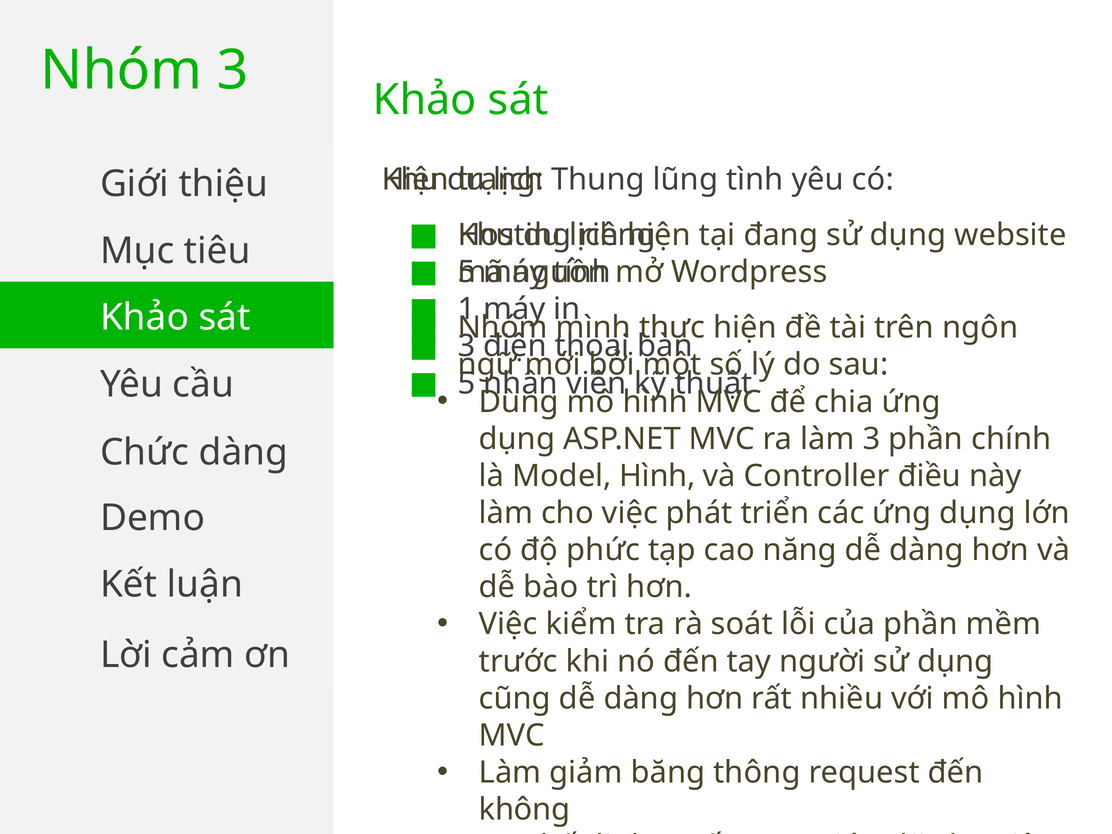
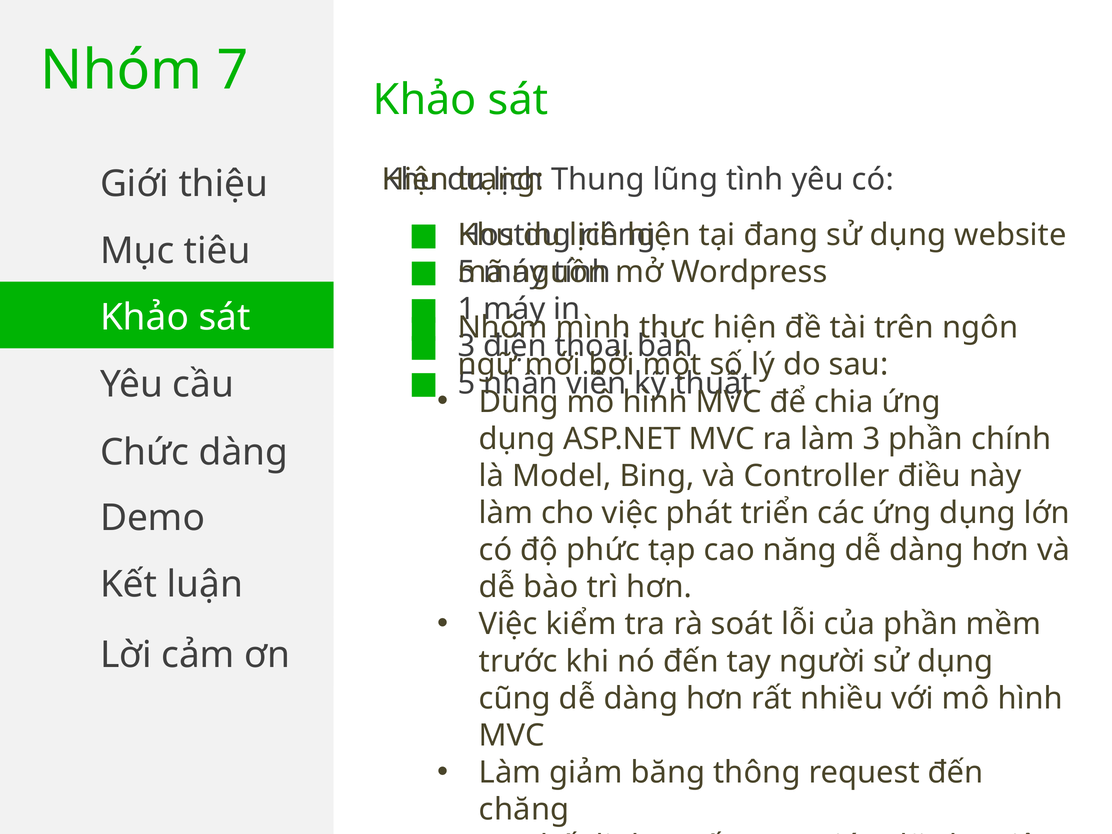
Nhóm 3: 3 -> 7
Model Hình: Hình -> Bing
không: không -> chăng
